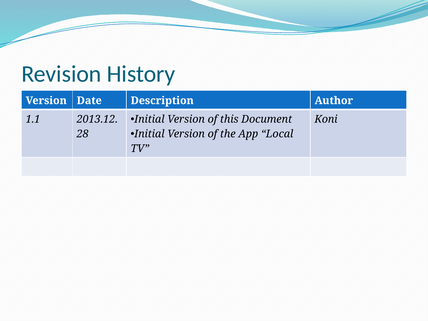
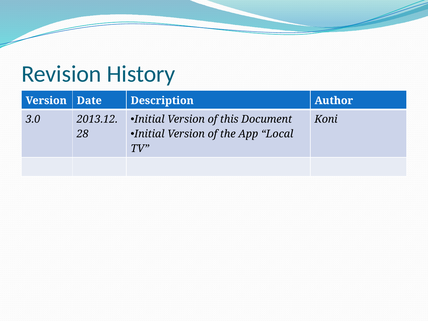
1.1: 1.1 -> 3.0
